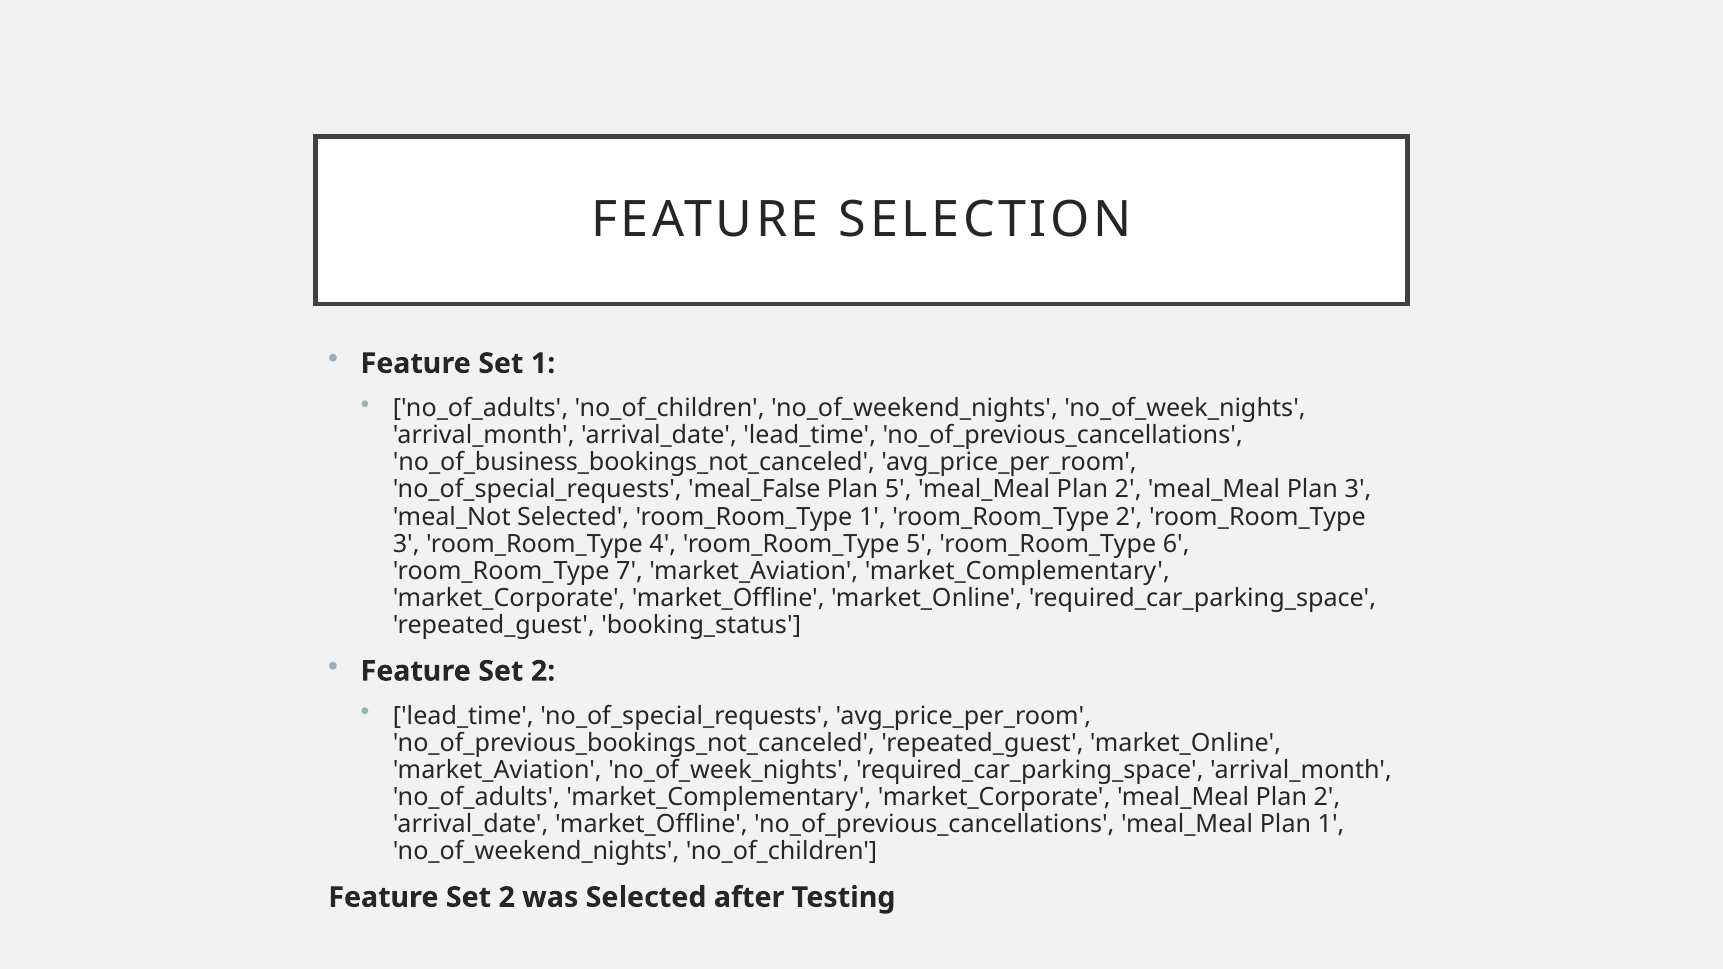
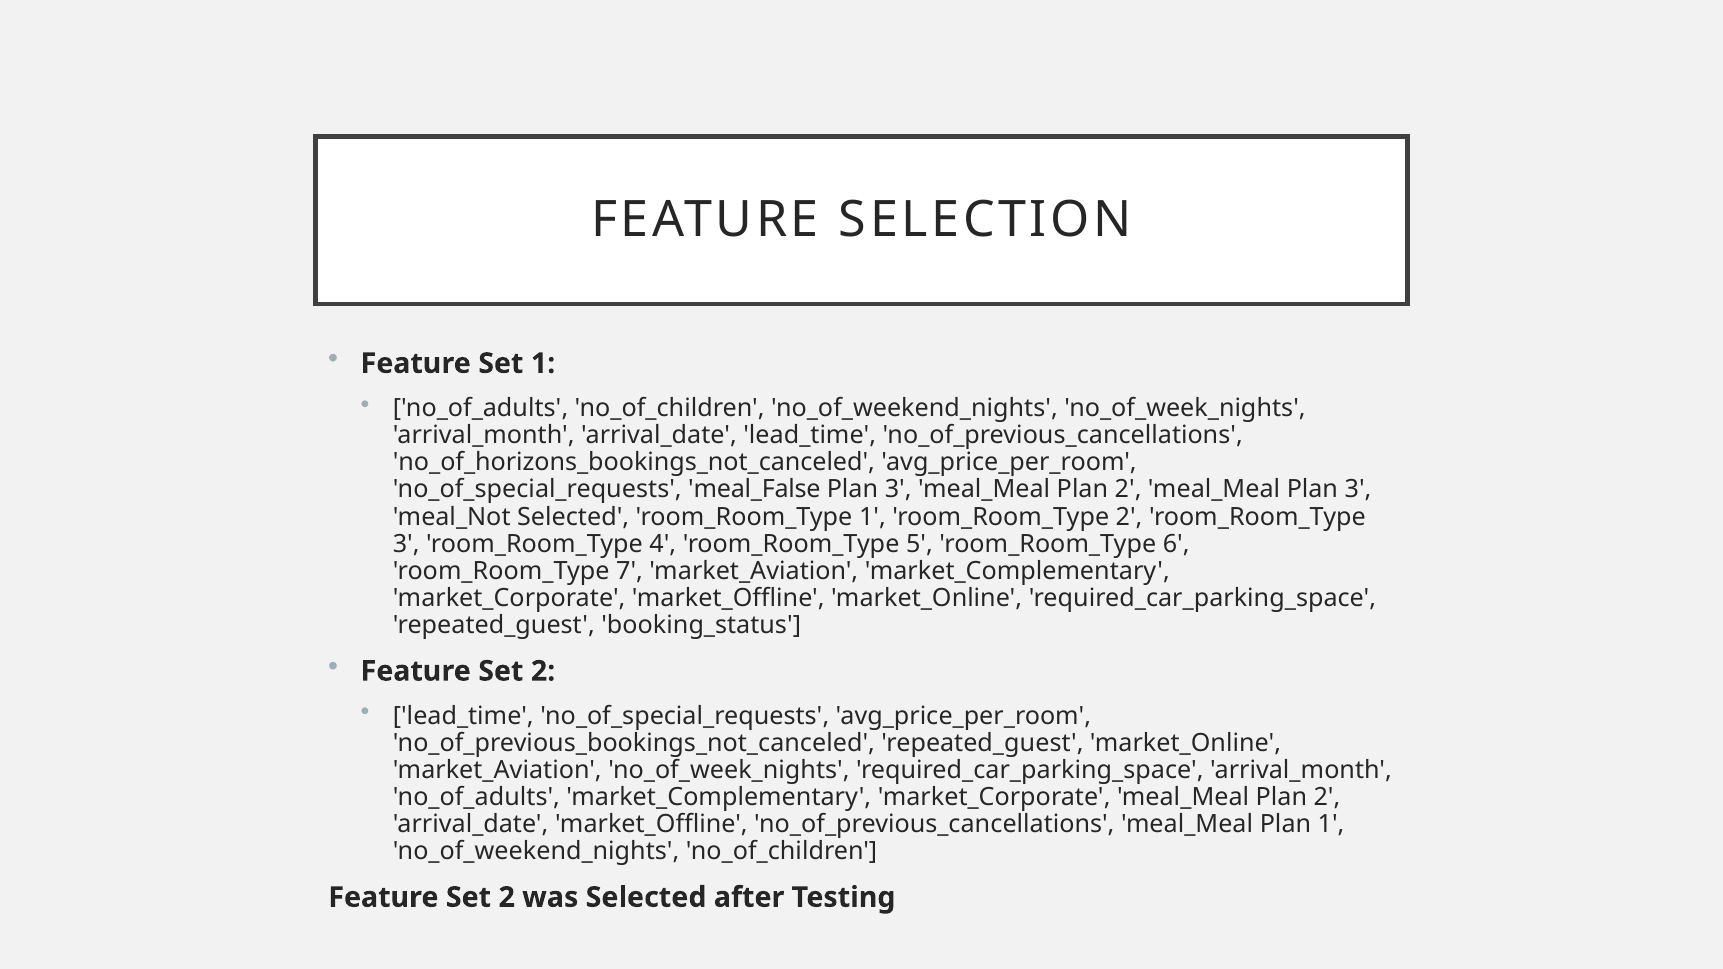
no_of_business_bookings_not_canceled: no_of_business_bookings_not_canceled -> no_of_horizons_bookings_not_canceled
5 at (898, 490): 5 -> 3
